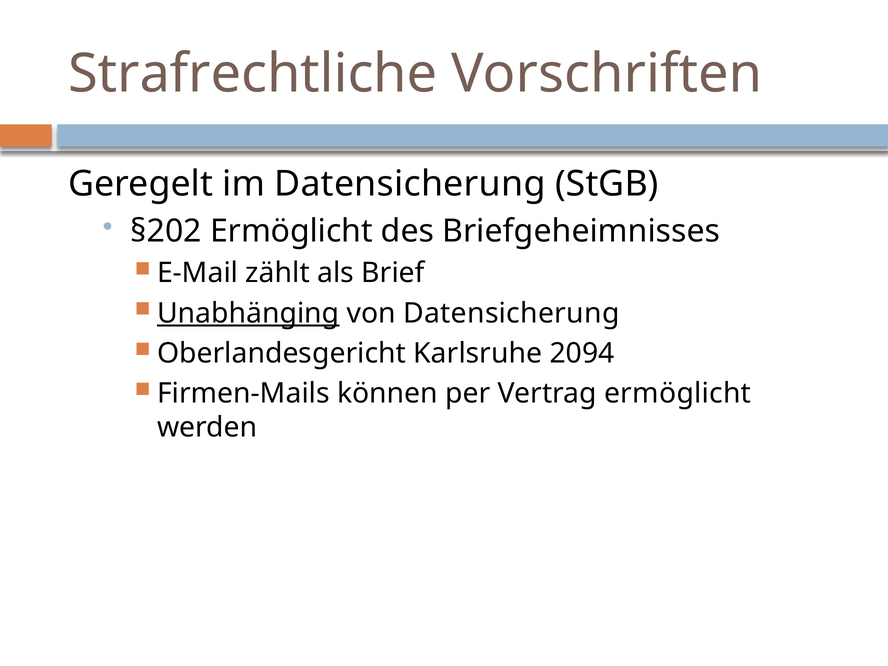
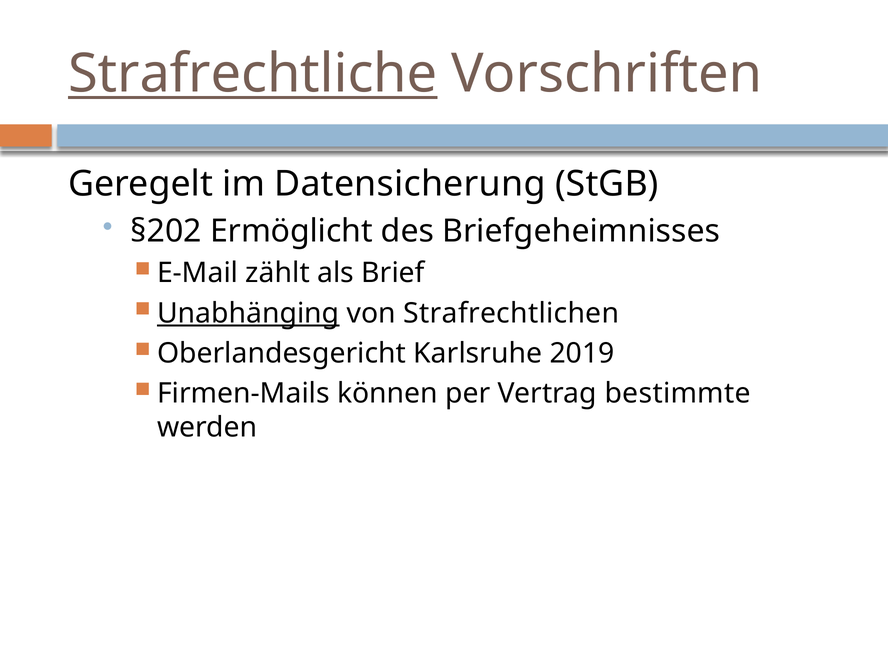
Strafrechtliche underline: none -> present
von Datensicherung: Datensicherung -> Strafrechtlichen
2094: 2094 -> 2019
Vertrag ermöglicht: ermöglicht -> bestimmte
